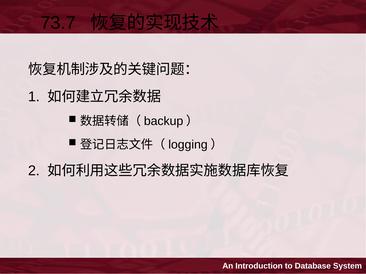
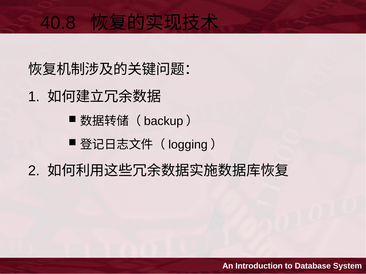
73.7: 73.7 -> 40.8
